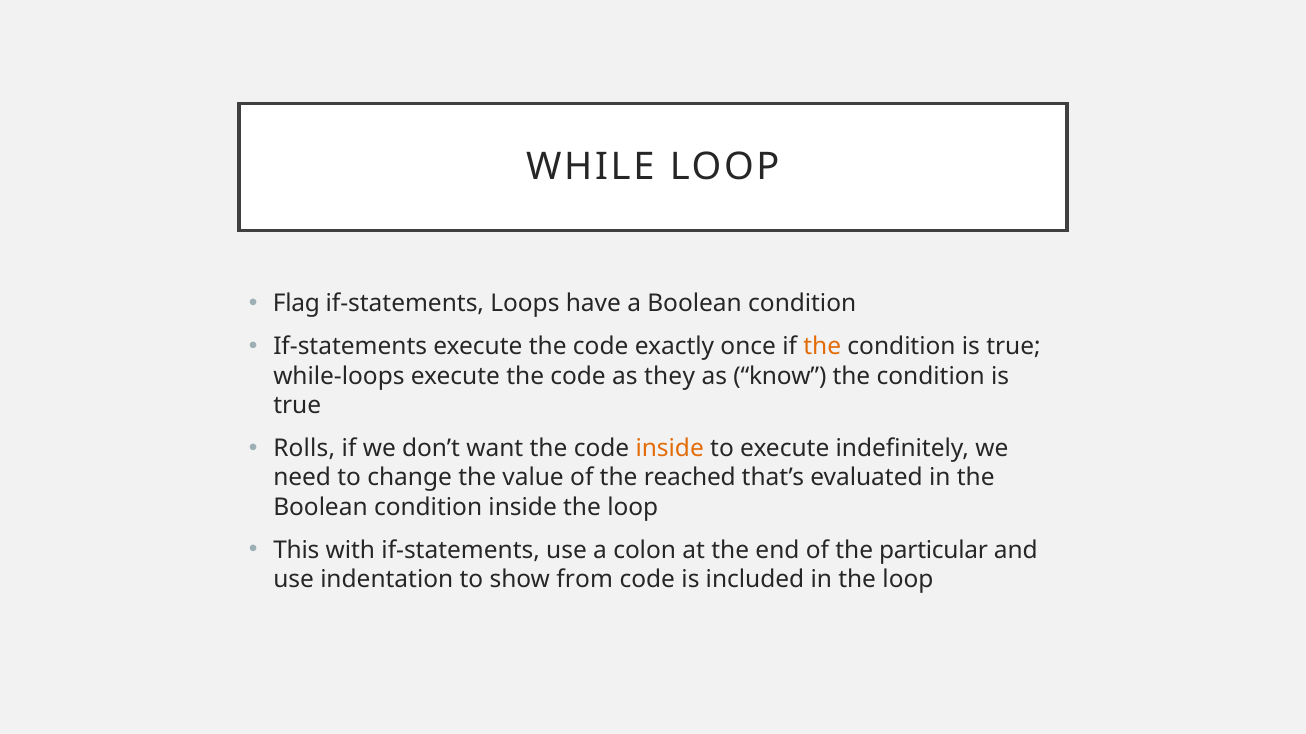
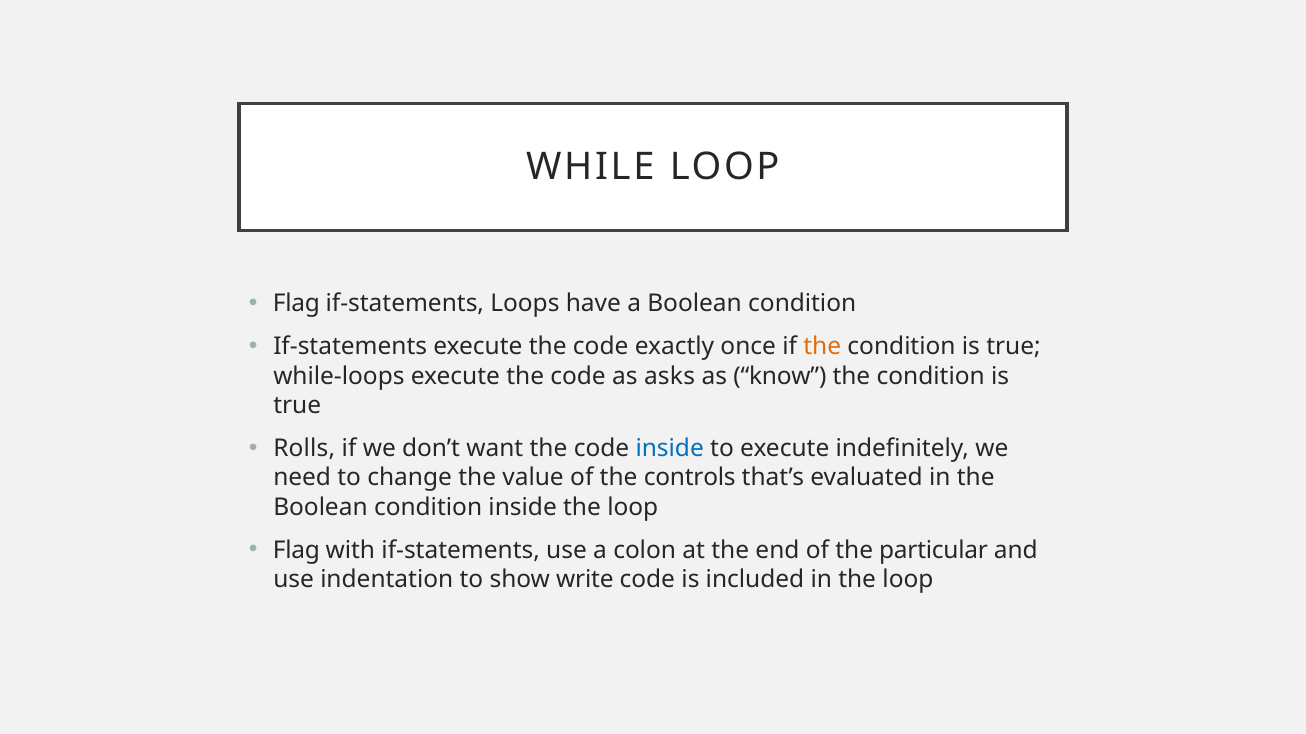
they: they -> asks
inside at (670, 449) colour: orange -> blue
reached: reached -> controls
This at (296, 550): This -> Flag
from: from -> write
